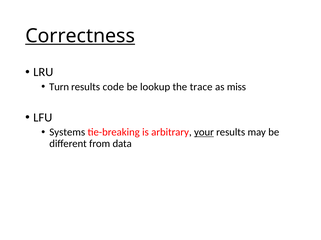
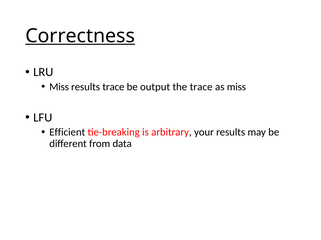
Turn at (59, 87): Turn -> Miss
results code: code -> trace
lookup: lookup -> output
Systems: Systems -> Efficient
your underline: present -> none
